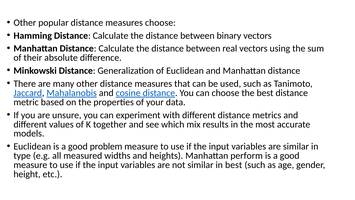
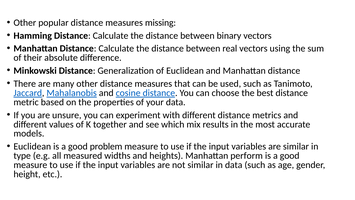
measures choose: choose -> missing
in best: best -> data
